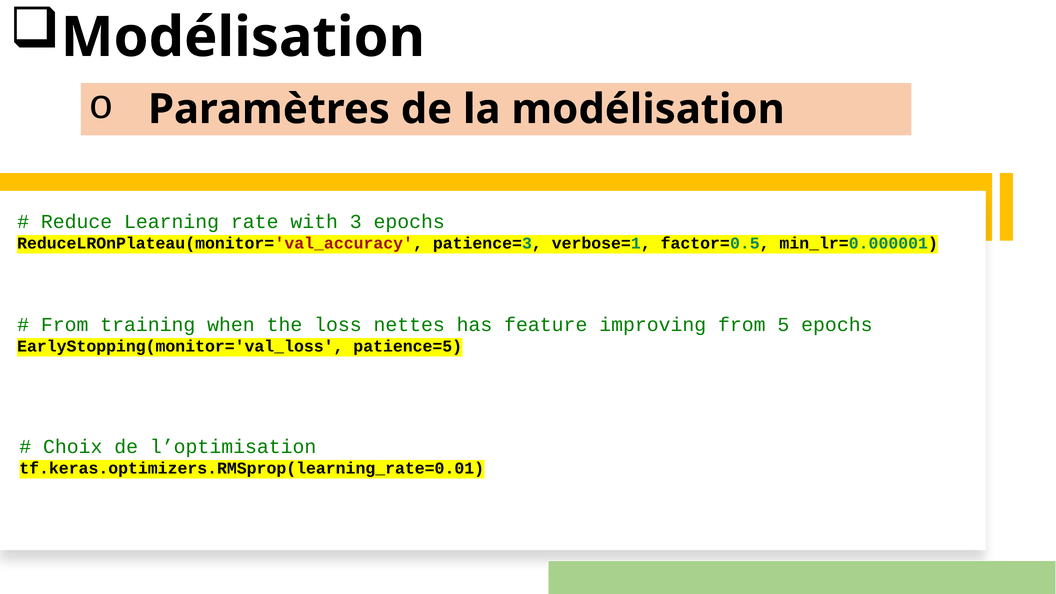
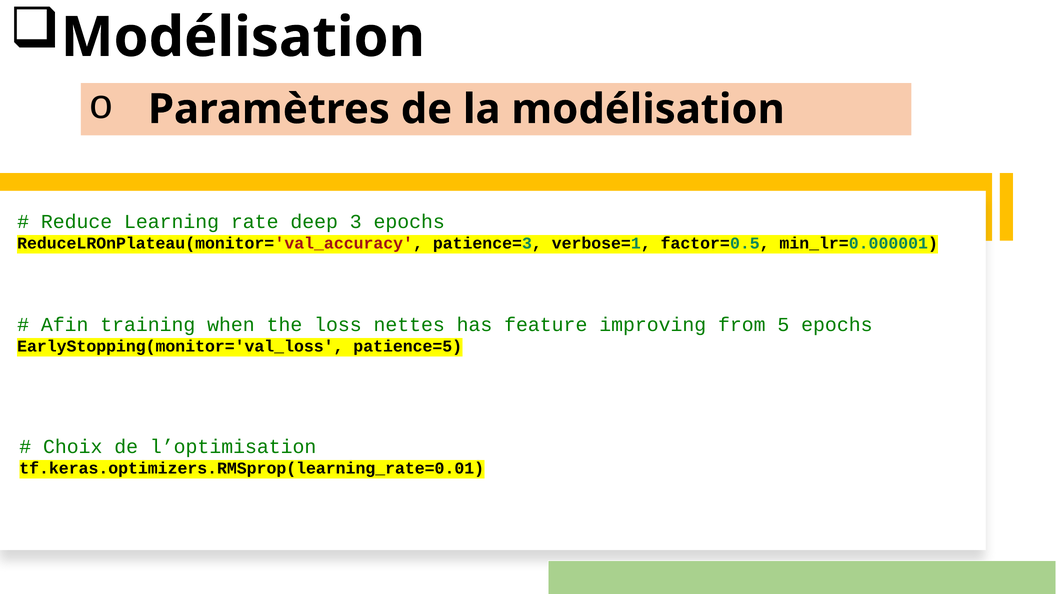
with: with -> deep
From at (65, 325): From -> Afin
